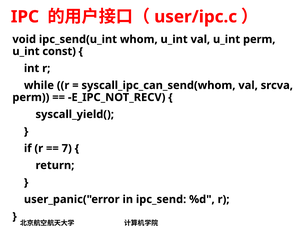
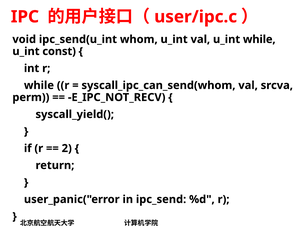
u_int perm: perm -> while
7: 7 -> 2
